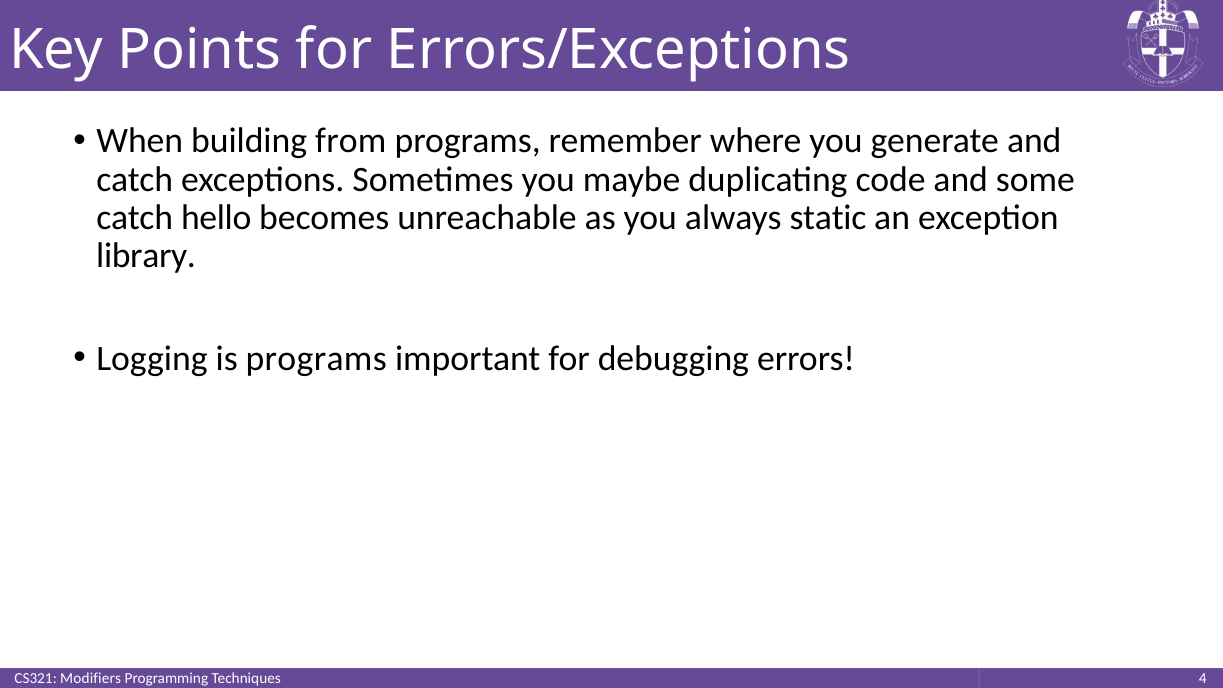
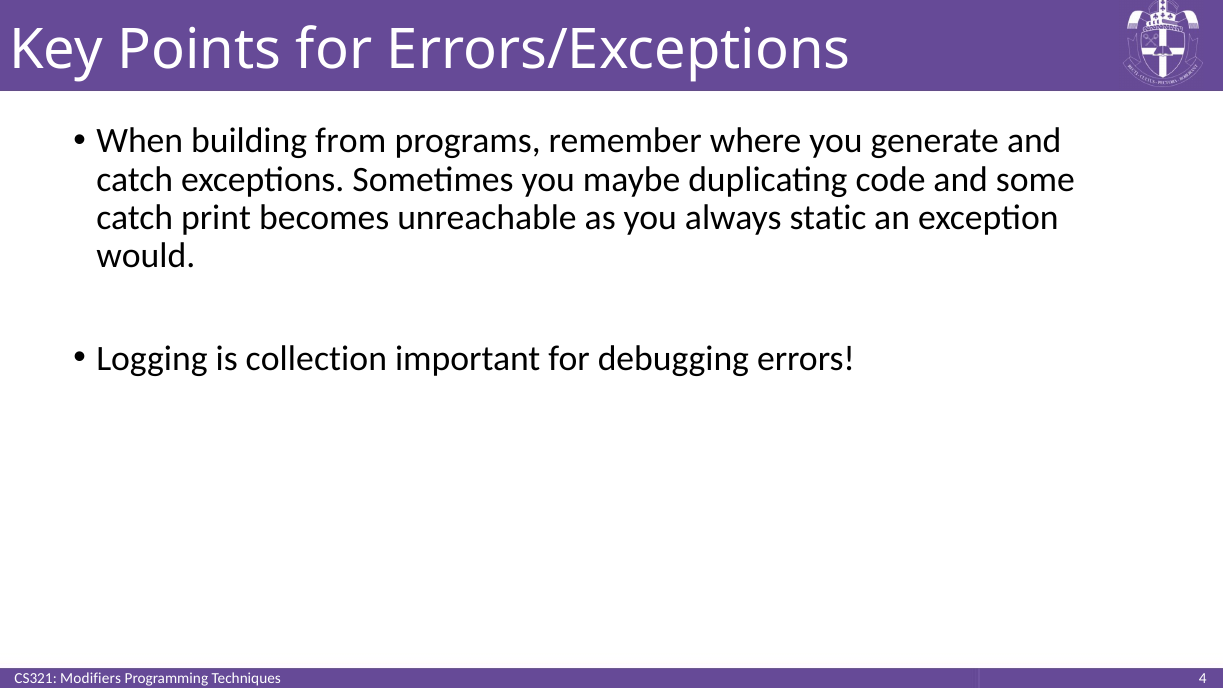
hello: hello -> print
library: library -> would
is programs: programs -> collection
